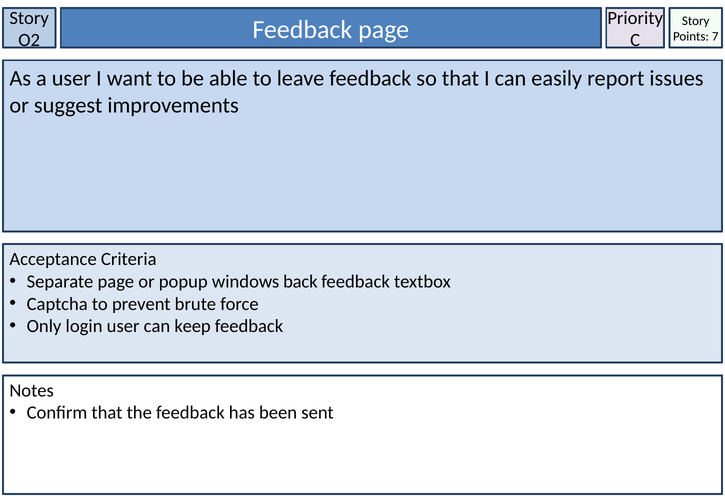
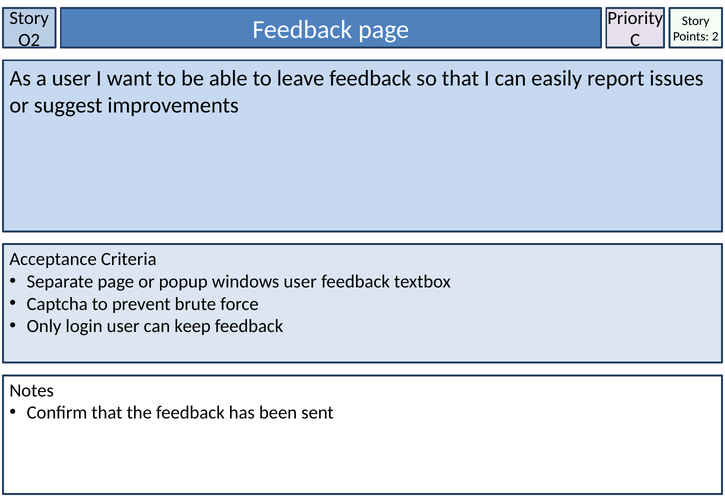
7: 7 -> 2
windows back: back -> user
